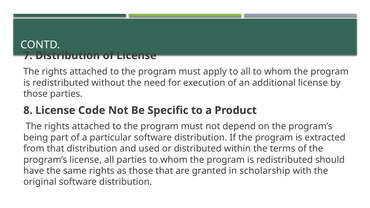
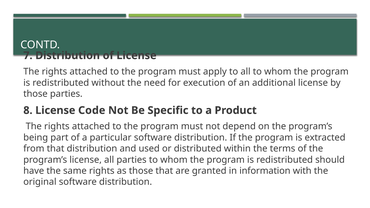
scholarship: scholarship -> information
